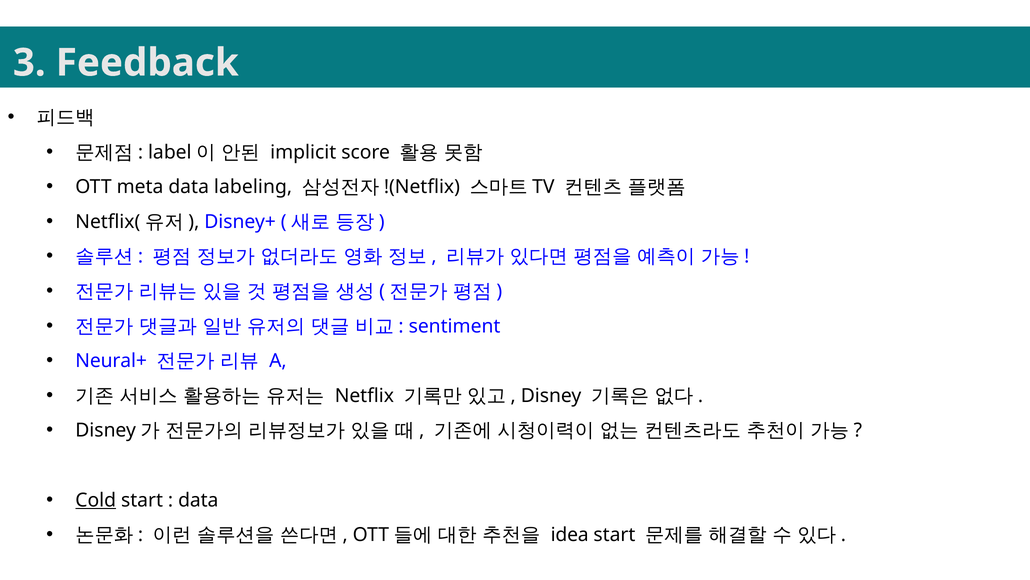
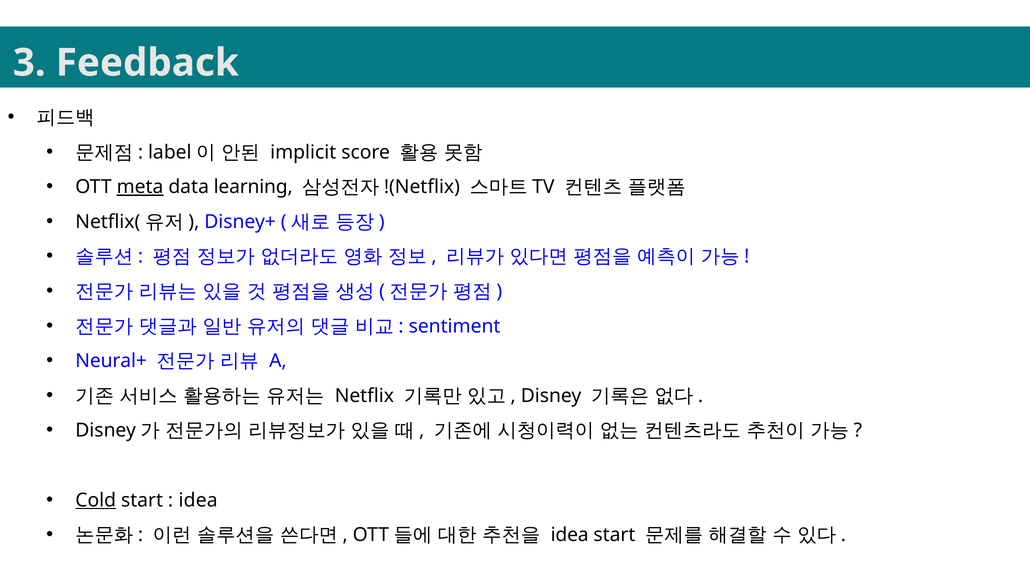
meta underline: none -> present
labeling: labeling -> learning
data at (198, 500): data -> idea
